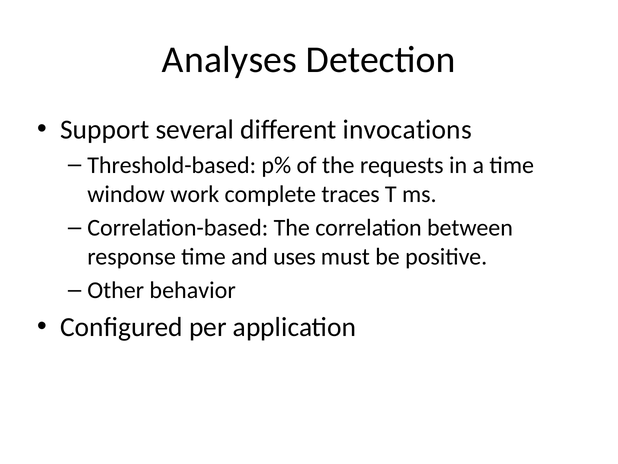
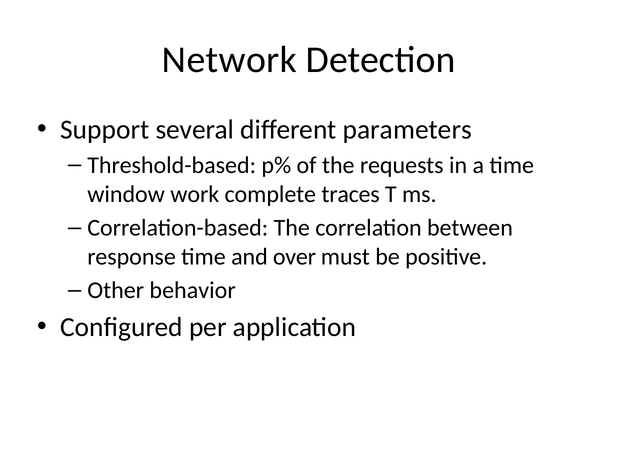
Analyses: Analyses -> Network
invocations: invocations -> parameters
uses: uses -> over
